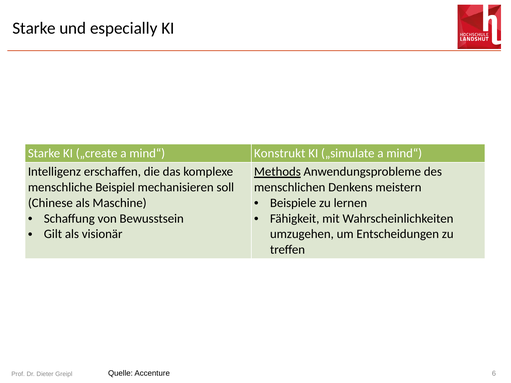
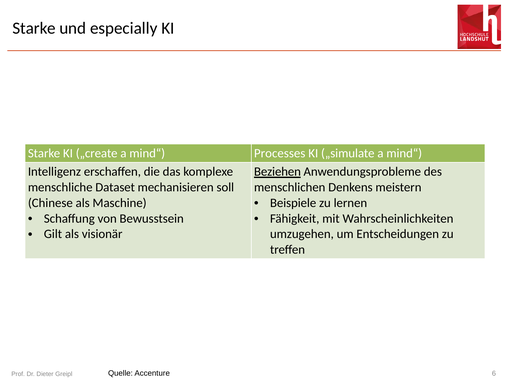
Konstrukt: Konstrukt -> Processes
Methods: Methods -> Beziehen
Beispiel: Beispiel -> Dataset
